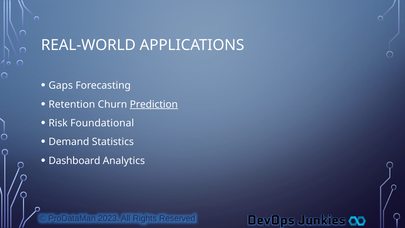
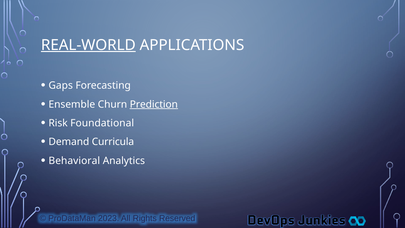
REAL-WORLD underline: none -> present
Retention: Retention -> Ensemble
Statistics: Statistics -> Curricula
Dashboard: Dashboard -> Behavioral
